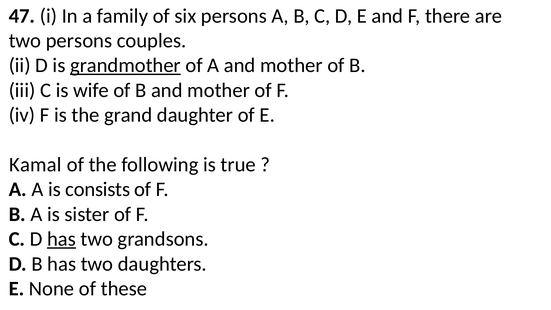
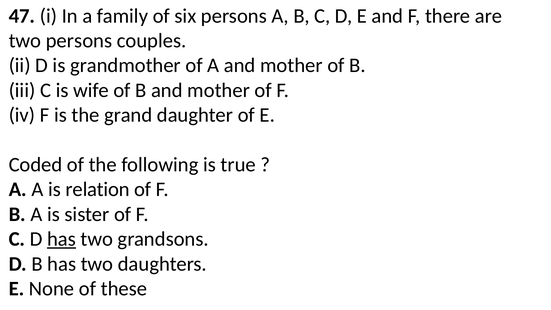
grandmother underline: present -> none
Kamal: Kamal -> Coded
consists: consists -> relation
